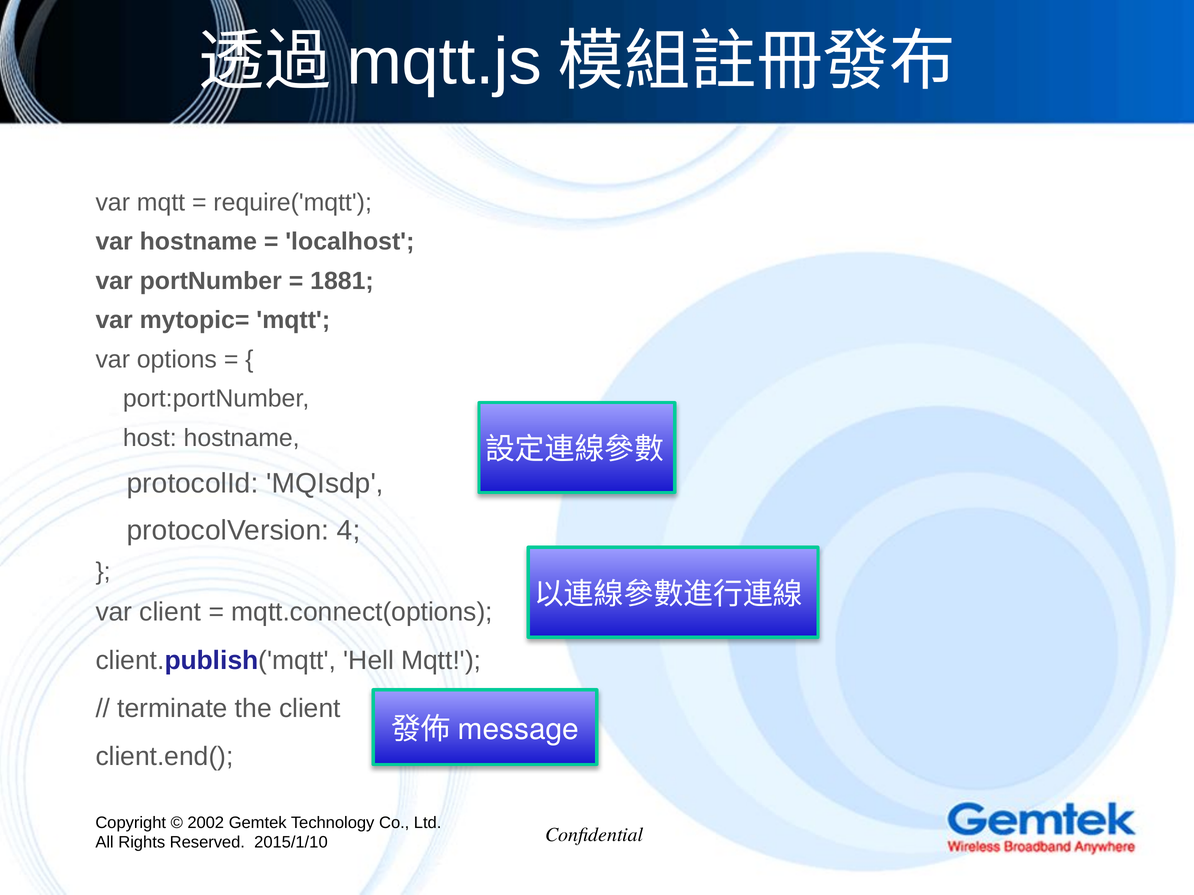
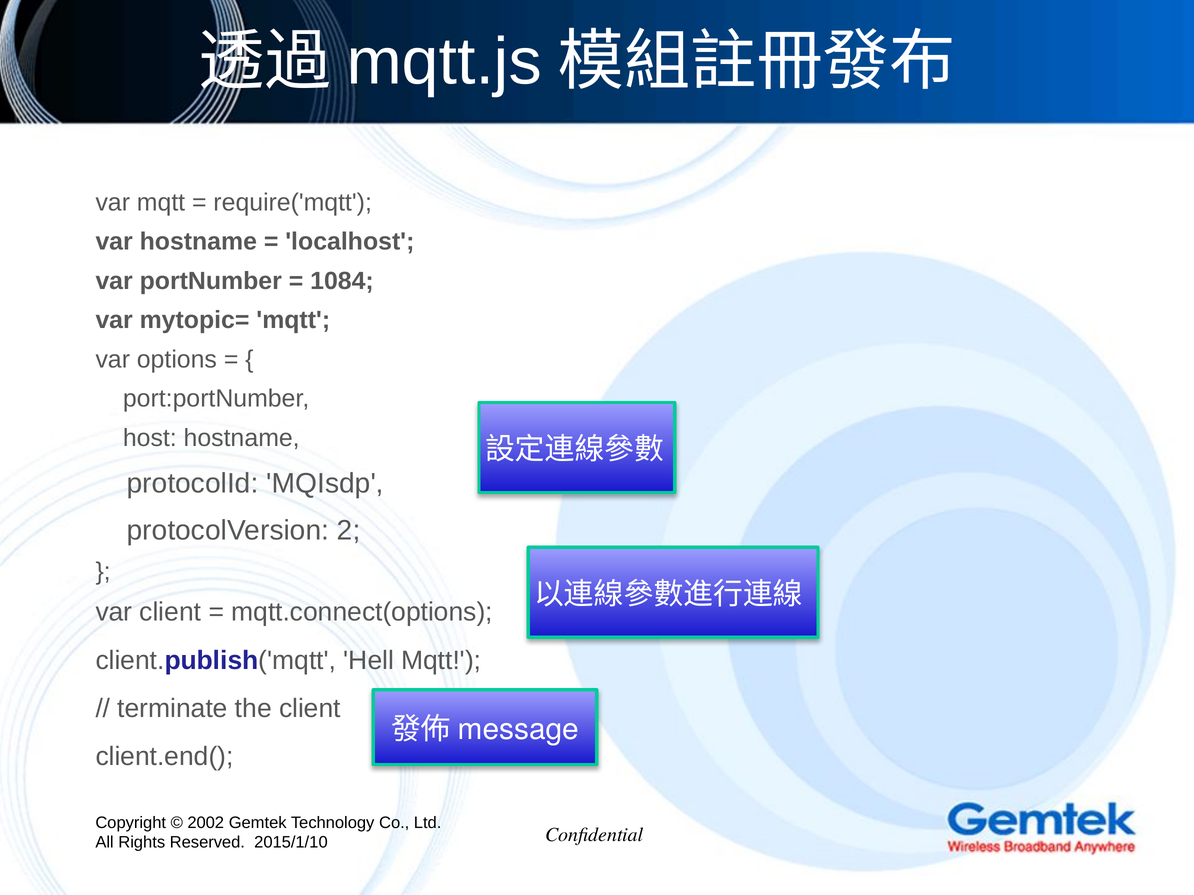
1881: 1881 -> 1084
4: 4 -> 2
